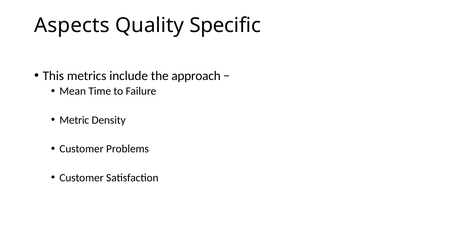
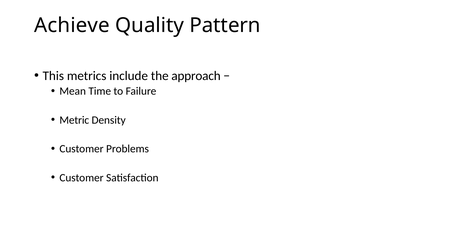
Aspects: Aspects -> Achieve
Specific: Specific -> Pattern
